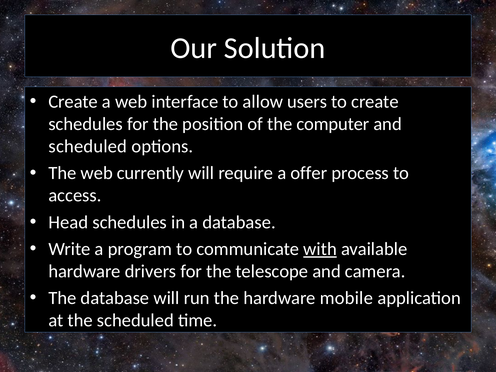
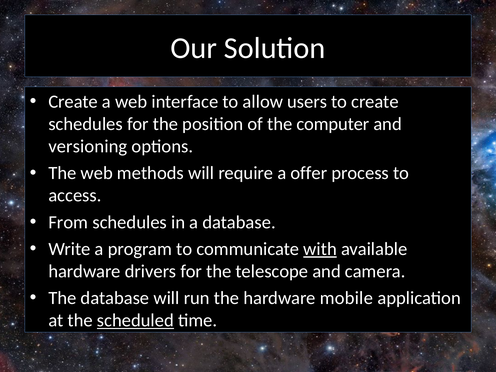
scheduled at (88, 146): scheduled -> versioning
currently: currently -> methods
Head: Head -> From
scheduled at (135, 320) underline: none -> present
